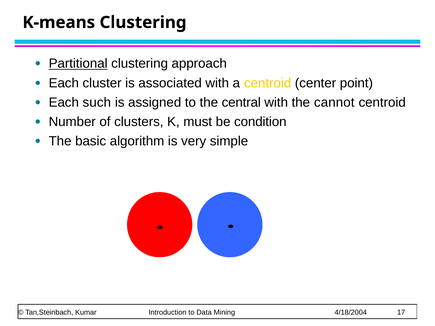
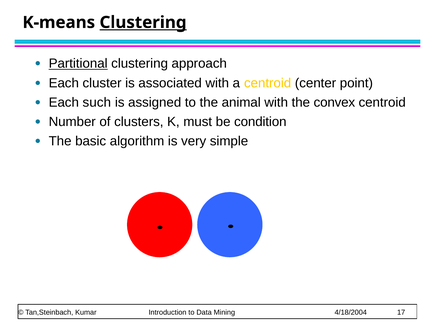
Clustering at (143, 22) underline: none -> present
central: central -> animal
cannot: cannot -> convex
